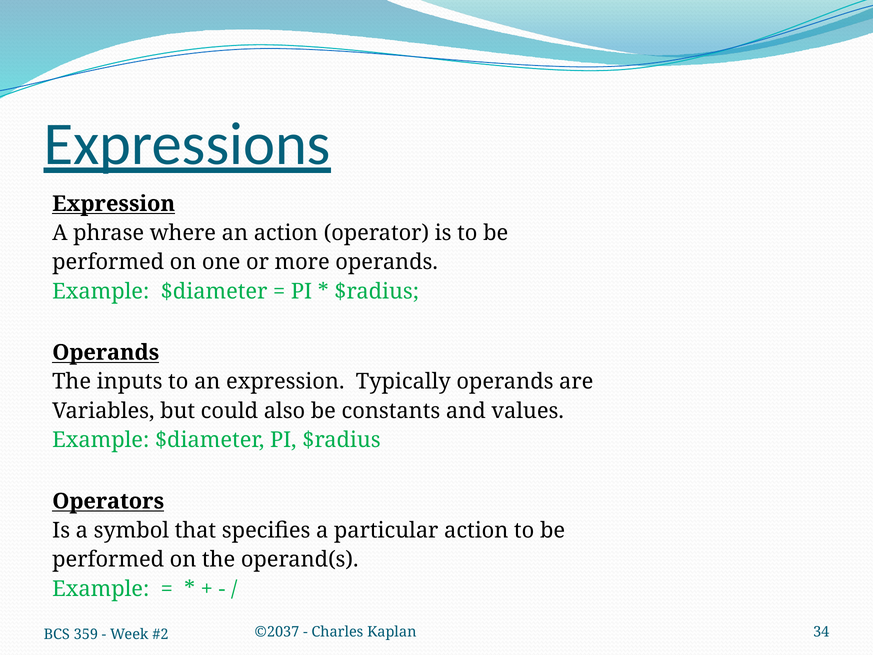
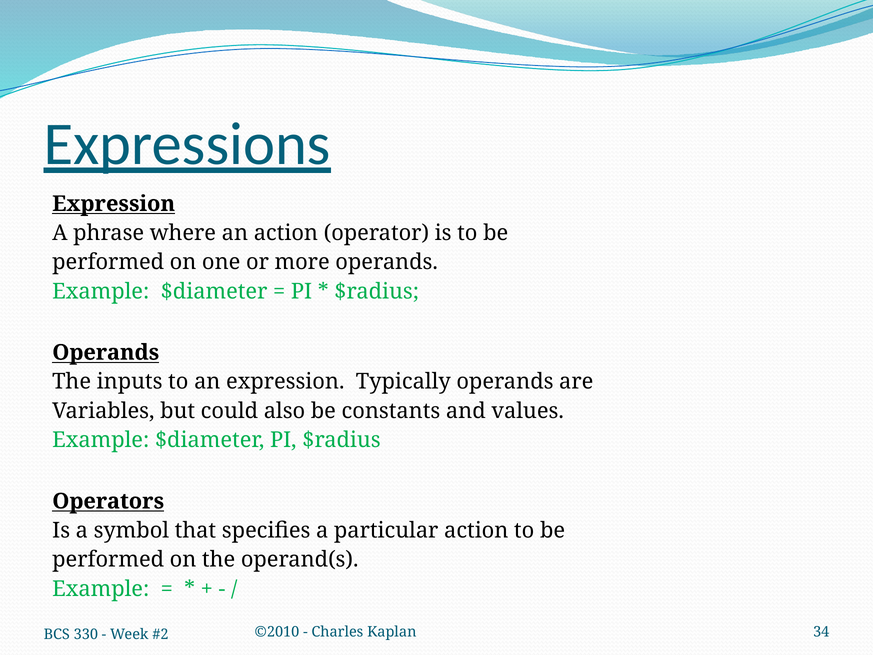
©2037: ©2037 -> ©2010
359: 359 -> 330
